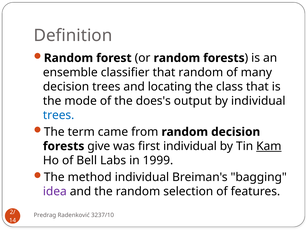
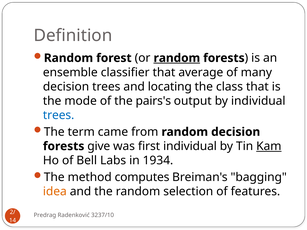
random at (177, 58) underline: none -> present
that random: random -> average
does's: does's -> pairs's
1999: 1999 -> 1934
method individual: individual -> computes
idea colour: purple -> orange
